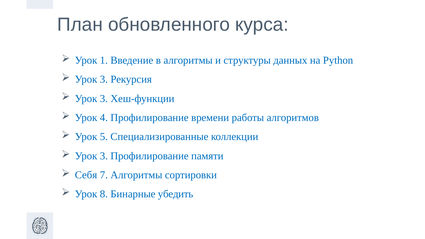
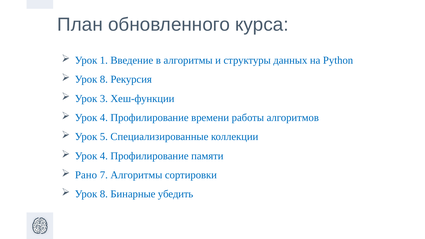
3 at (104, 79): 3 -> 8
3 at (104, 156): 3 -> 4
Себя: Себя -> Рано
